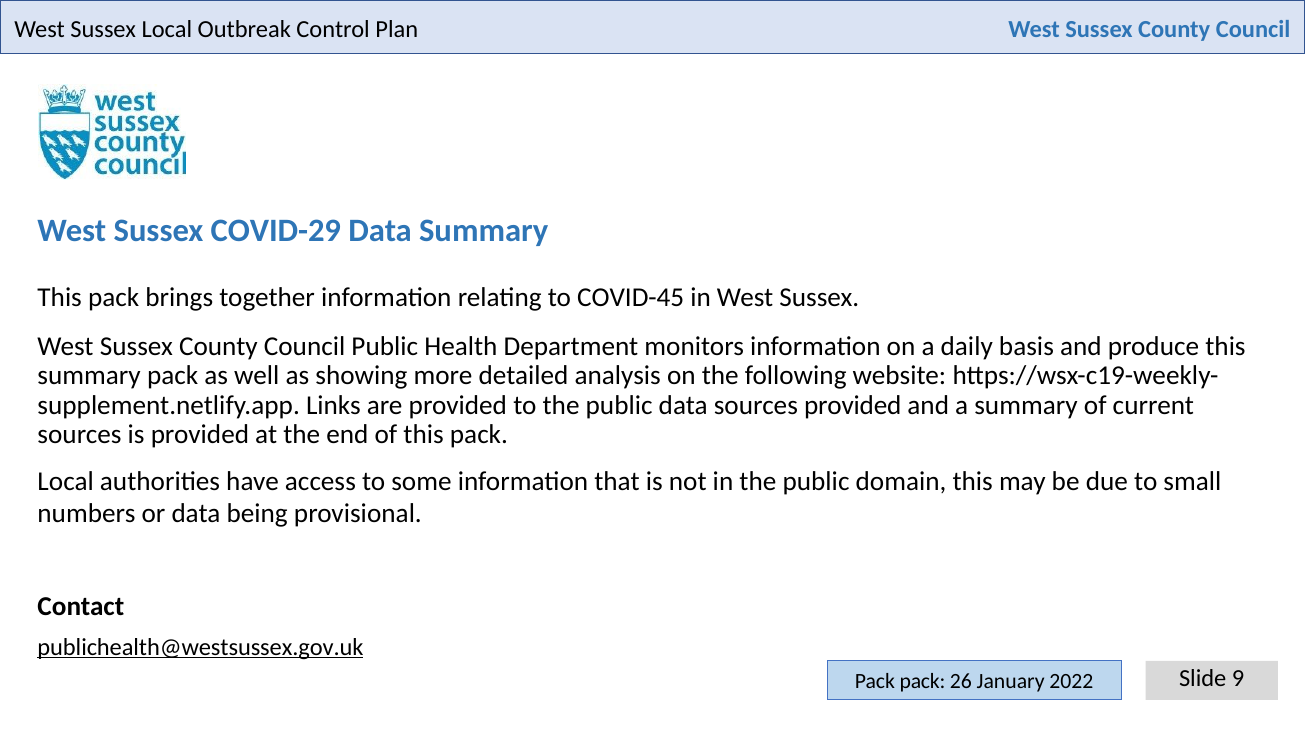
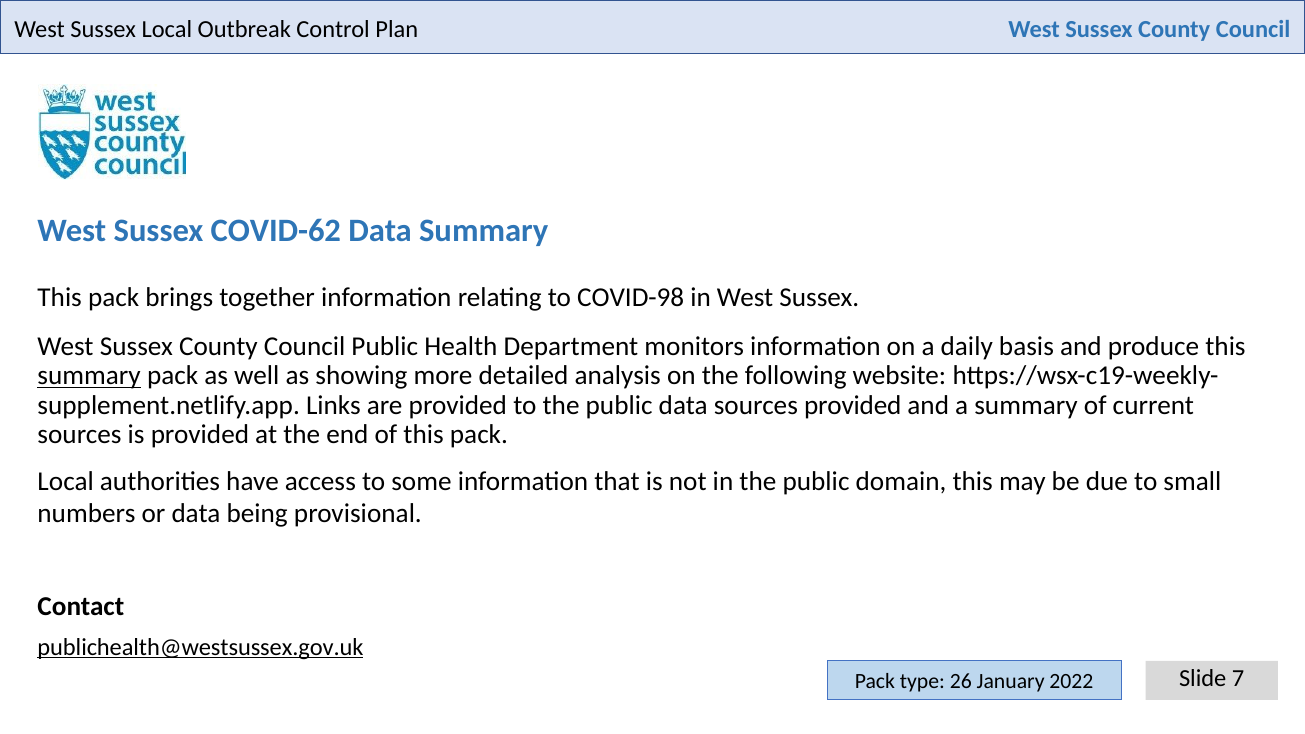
COVID-29: COVID-29 -> COVID-62
COVID-45: COVID-45 -> COVID-98
summary at (89, 376) underline: none -> present
9: 9 -> 7
Pack pack: pack -> type
